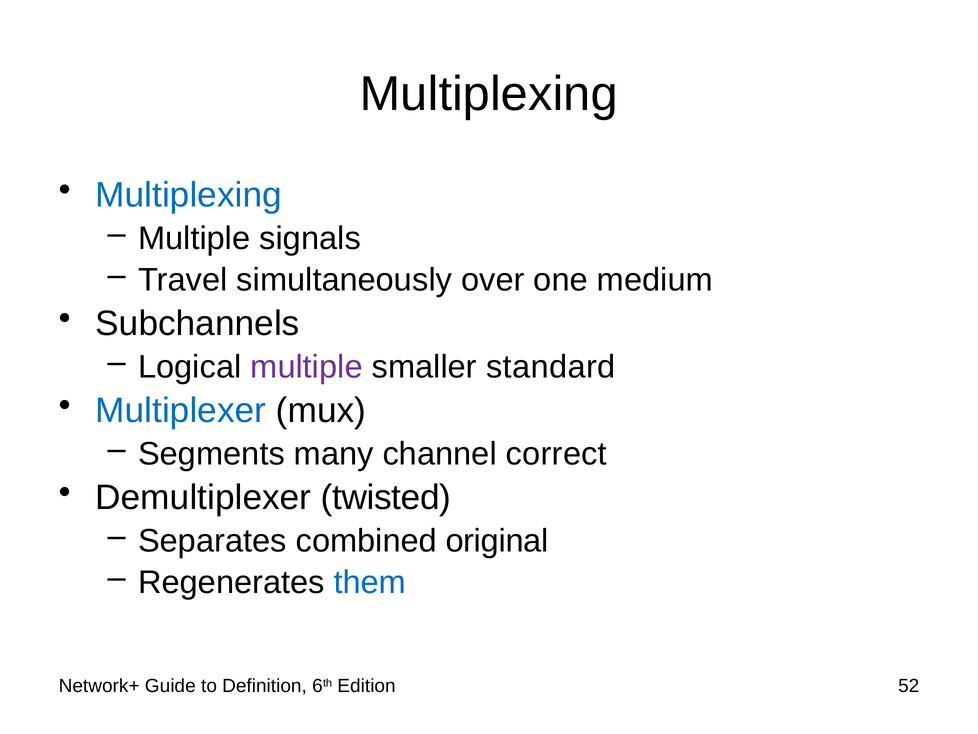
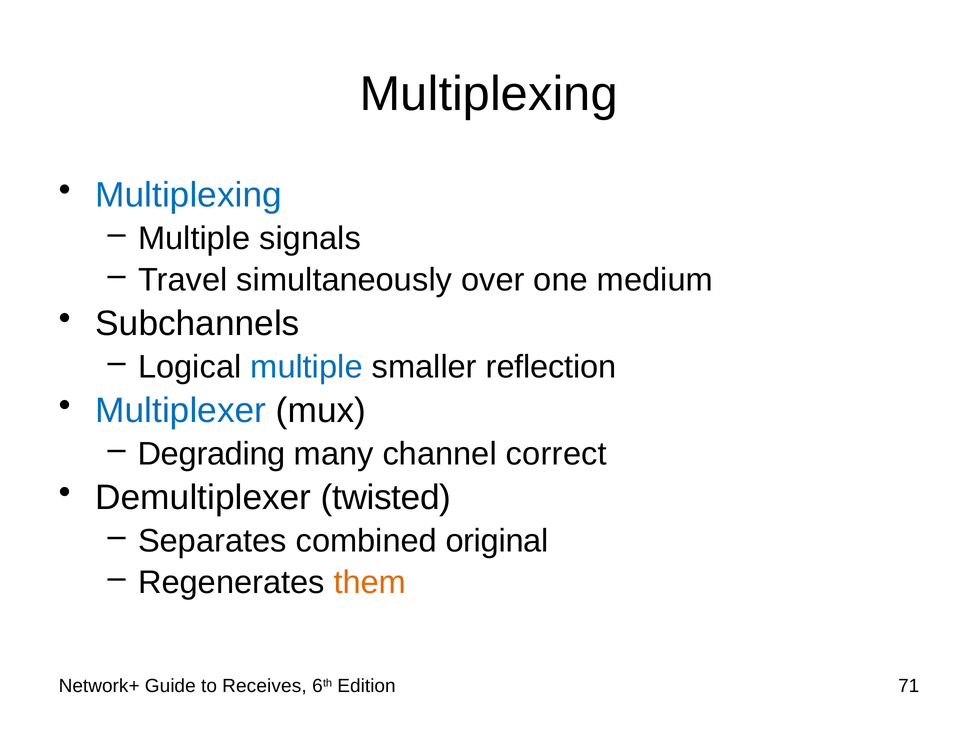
multiple at (307, 367) colour: purple -> blue
standard: standard -> reflection
Segments: Segments -> Degrading
them colour: blue -> orange
Definition: Definition -> Receives
52: 52 -> 71
